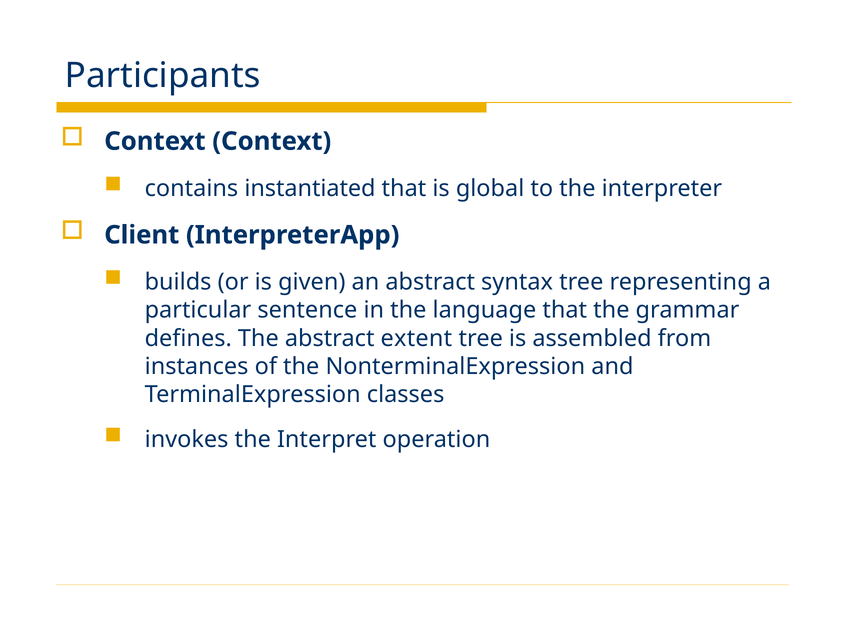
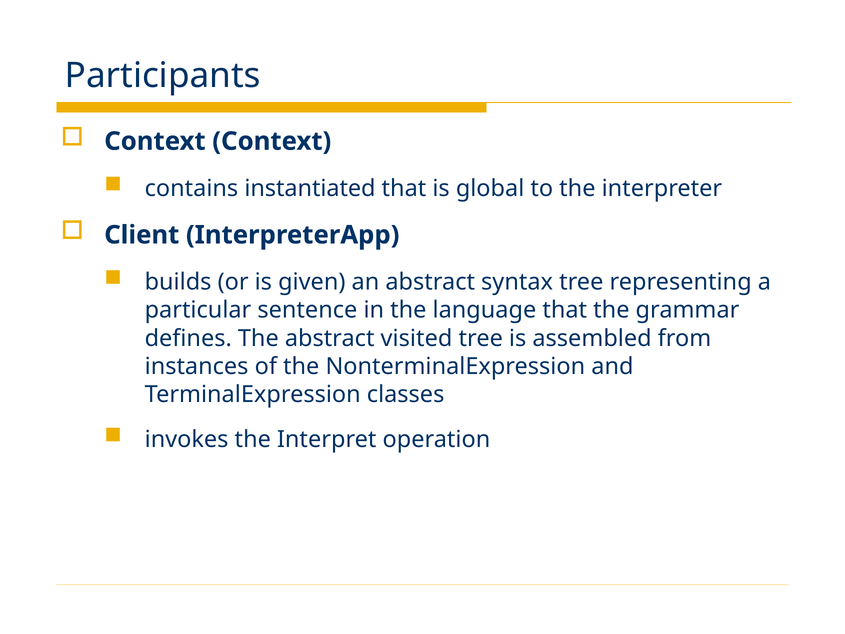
extent: extent -> visited
